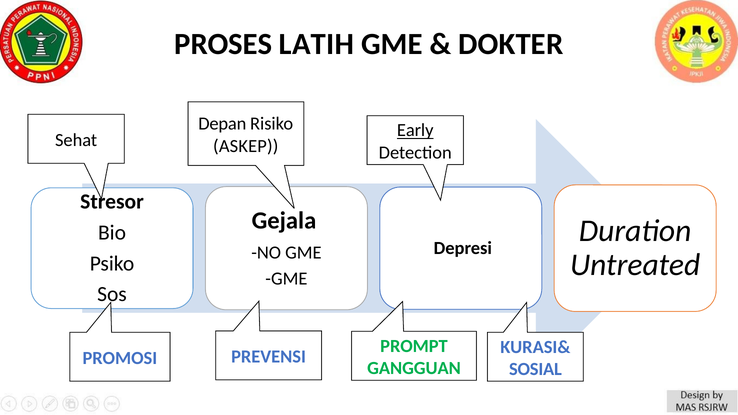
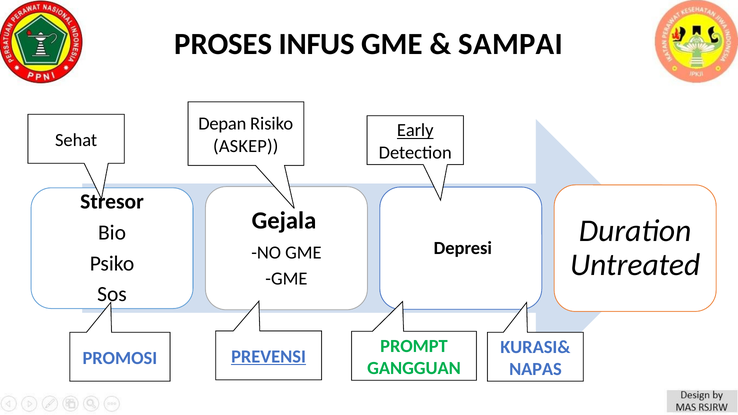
LATIH: LATIH -> INFUS
DOKTER: DOKTER -> SAMPAI
PREVENSI underline: none -> present
SOSIAL: SOSIAL -> NAPAS
